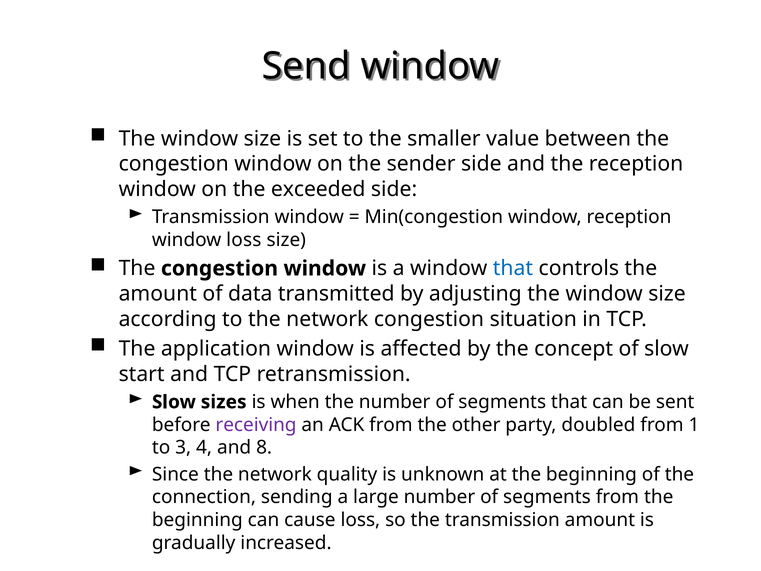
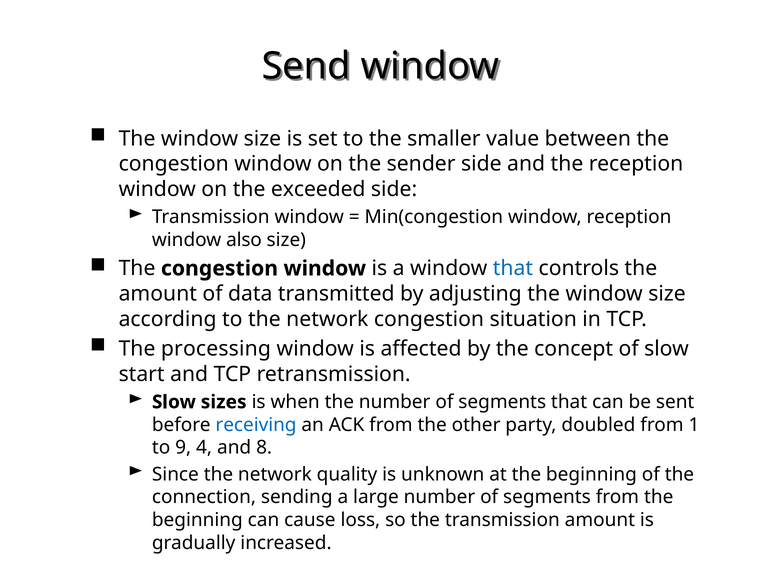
window loss: loss -> also
application: application -> processing
receiving colour: purple -> blue
3: 3 -> 9
